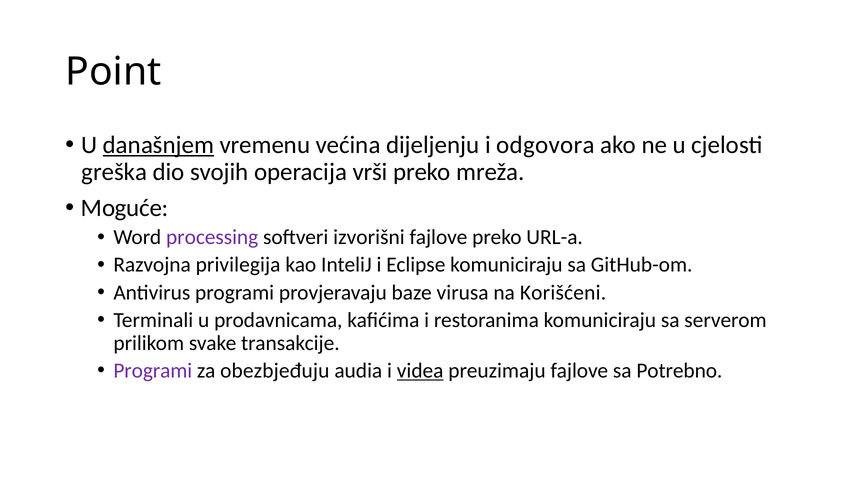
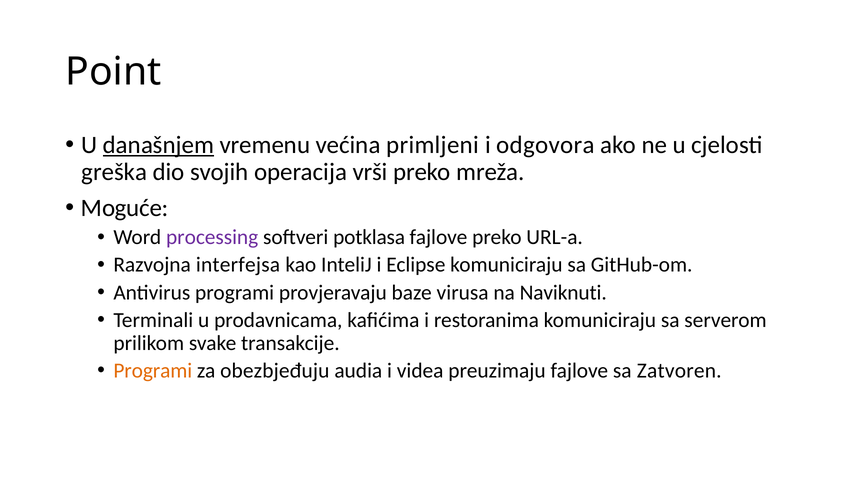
dijeljenju: dijeljenju -> primljeni
izvorišni: izvorišni -> potklasa
privilegija: privilegija -> interfejsa
Korišćeni: Korišćeni -> Naviknuti
Programi at (153, 370) colour: purple -> orange
videa underline: present -> none
Potrebno: Potrebno -> Zatvoren
